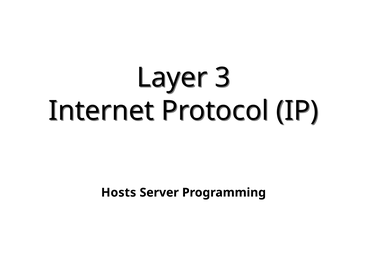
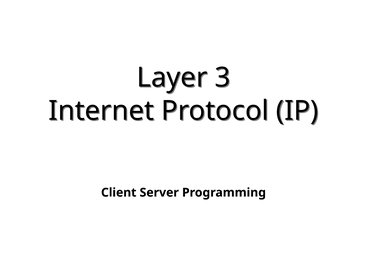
Hosts: Hosts -> Client
